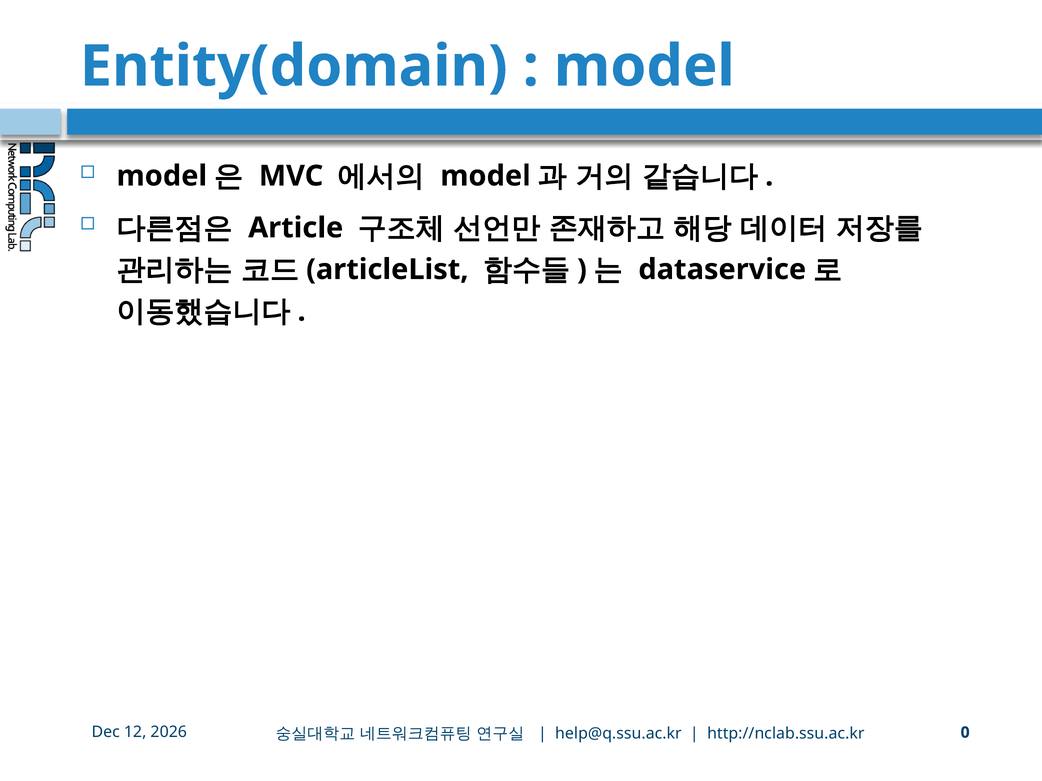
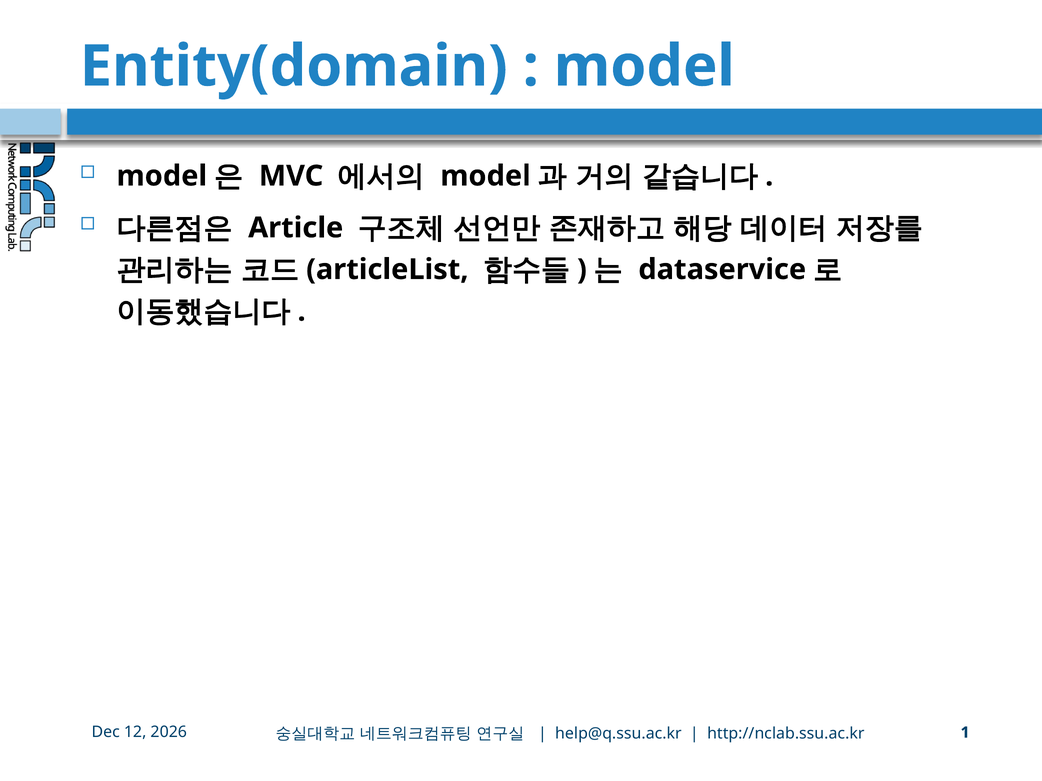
0: 0 -> 1
